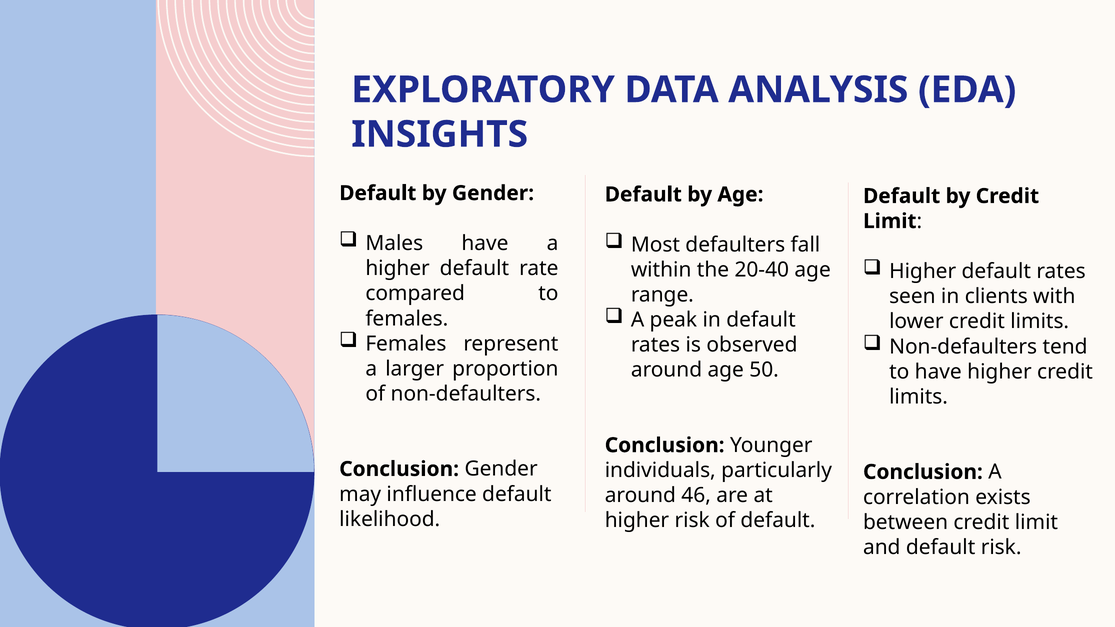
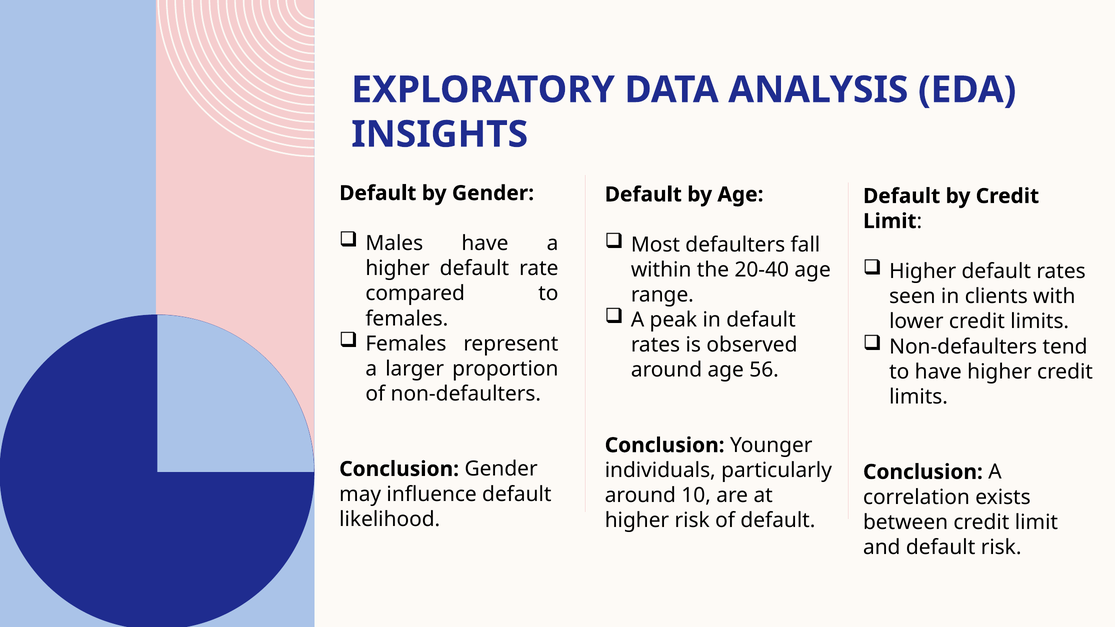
50: 50 -> 56
46: 46 -> 10
